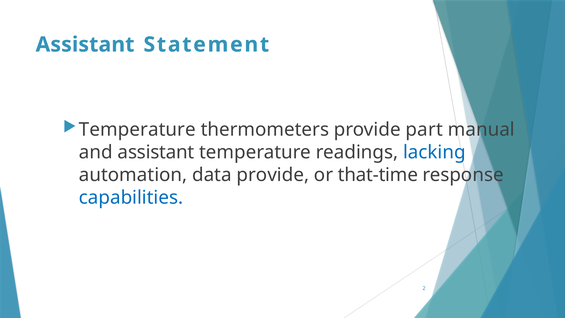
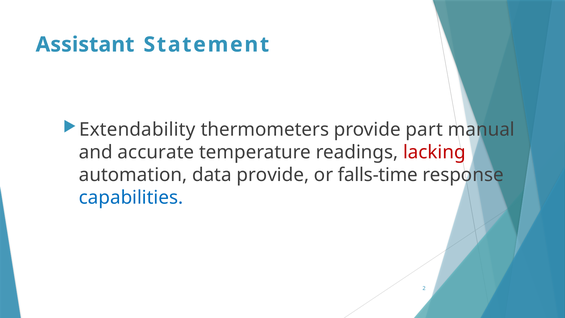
Temperature at (137, 129): Temperature -> Extendability
and assistant: assistant -> accurate
lacking colour: blue -> red
that-time: that-time -> falls-time
